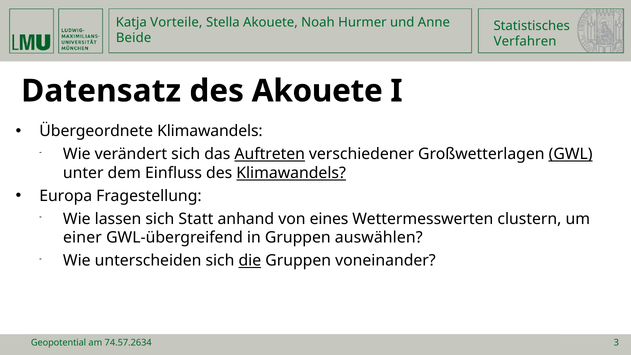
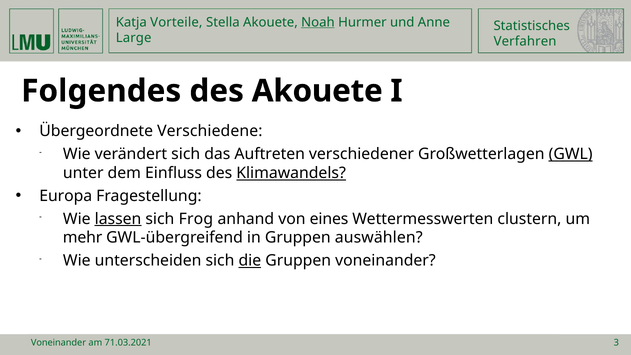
Noah underline: none -> present
Beide: Beide -> Large
Datensatz: Datensatz -> Folgendes
Übergeordnete Klimawandels: Klimawandels -> Verschiedene
Auftreten underline: present -> none
lassen underline: none -> present
Statt: Statt -> Frog
einer: einer -> mehr
Geopotential at (59, 343): Geopotential -> Voneinander
74.57.2634: 74.57.2634 -> 71.03.2021
